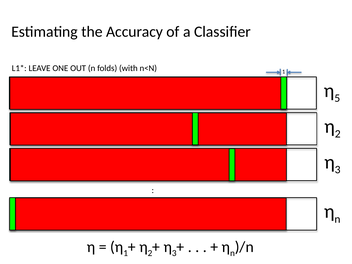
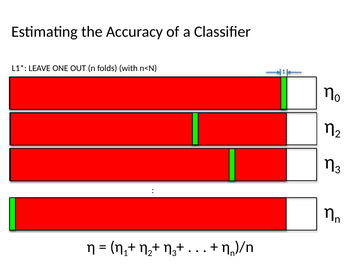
5: 5 -> 0
